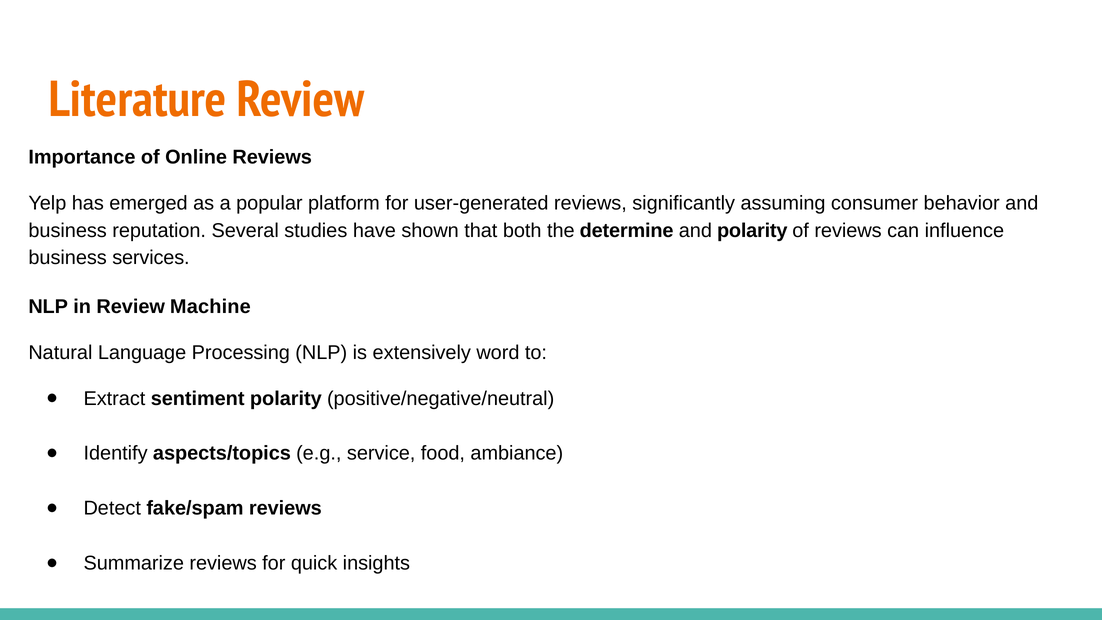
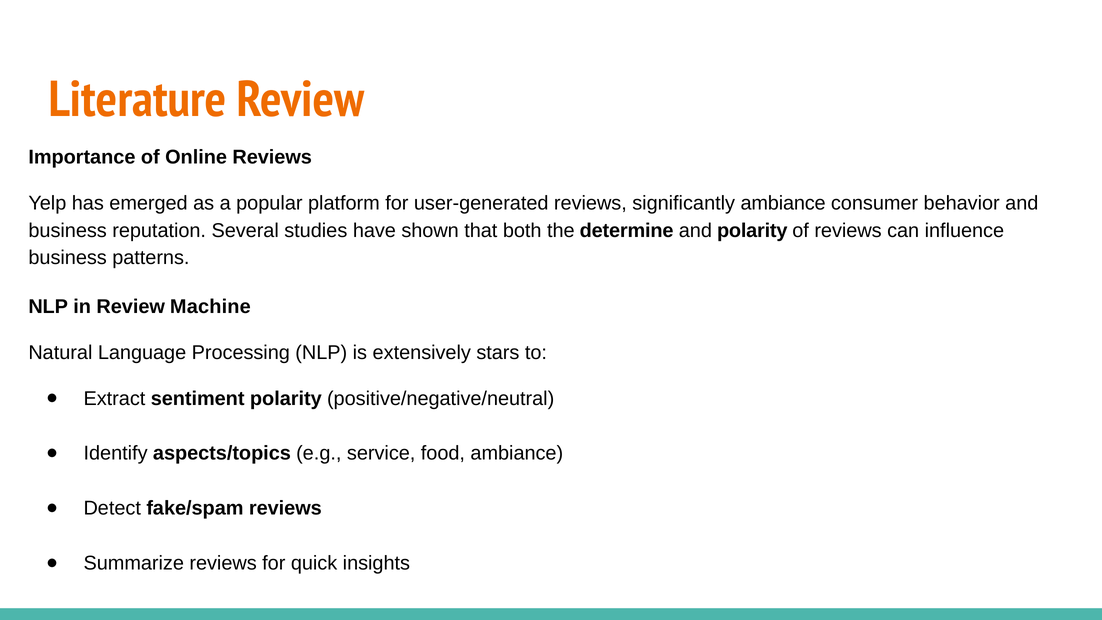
significantly assuming: assuming -> ambiance
services: services -> patterns
word: word -> stars
